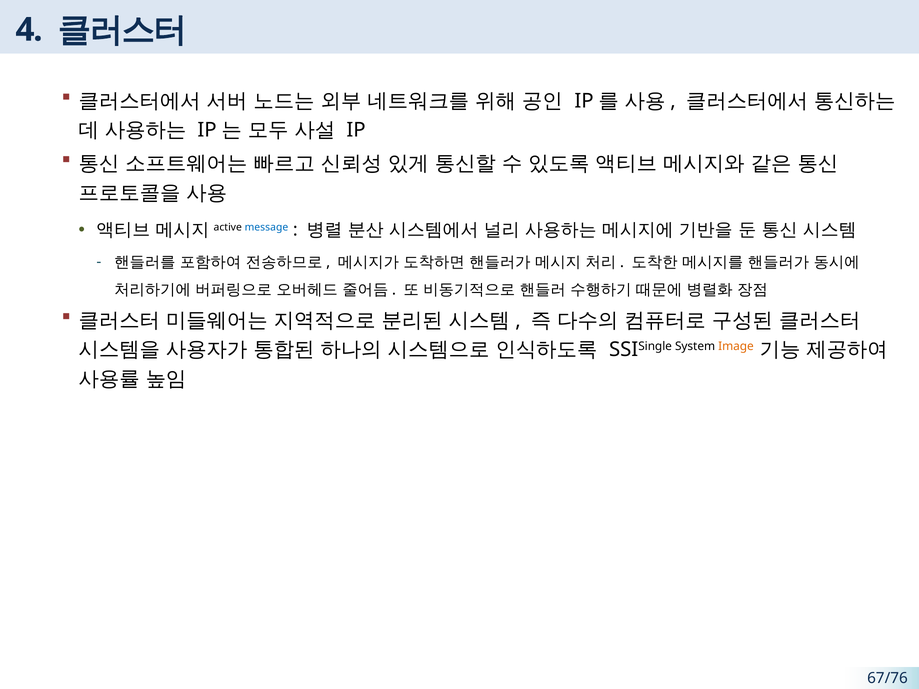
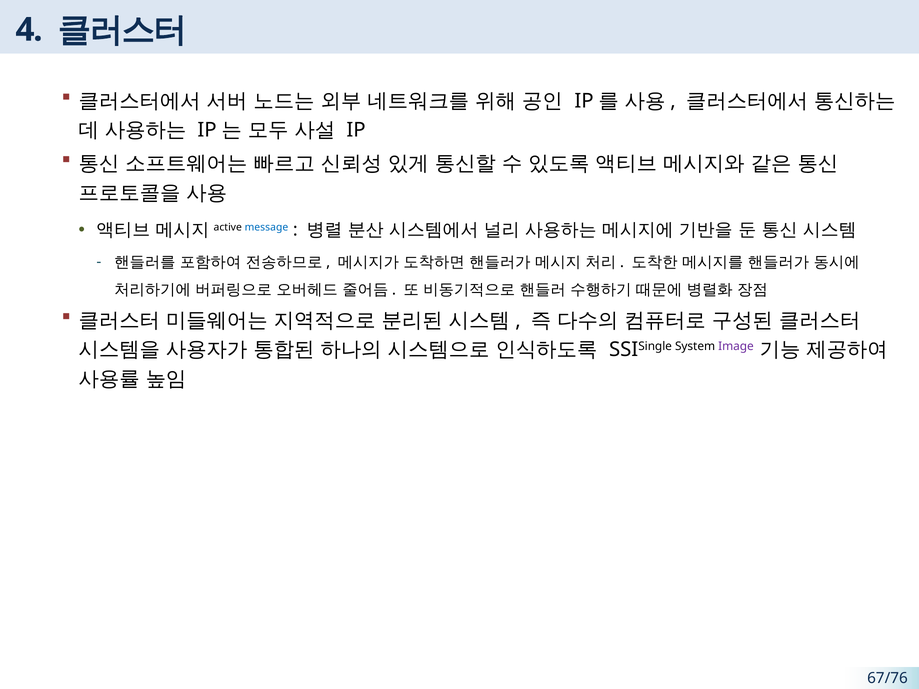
Image colour: orange -> purple
